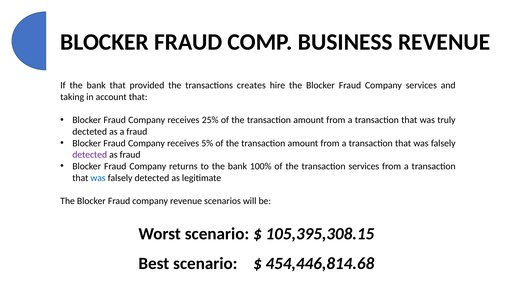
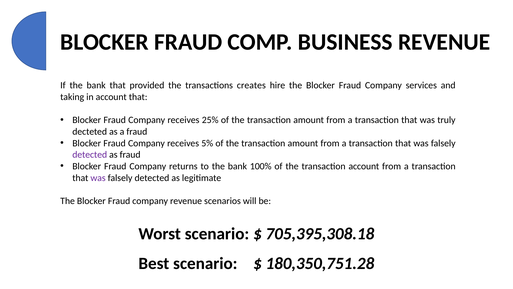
transaction services: services -> account
was at (98, 178) colour: blue -> purple
105,395,308.15: 105,395,308.15 -> 705,395,308.18
454,446,814.68: 454,446,814.68 -> 180,350,751.28
